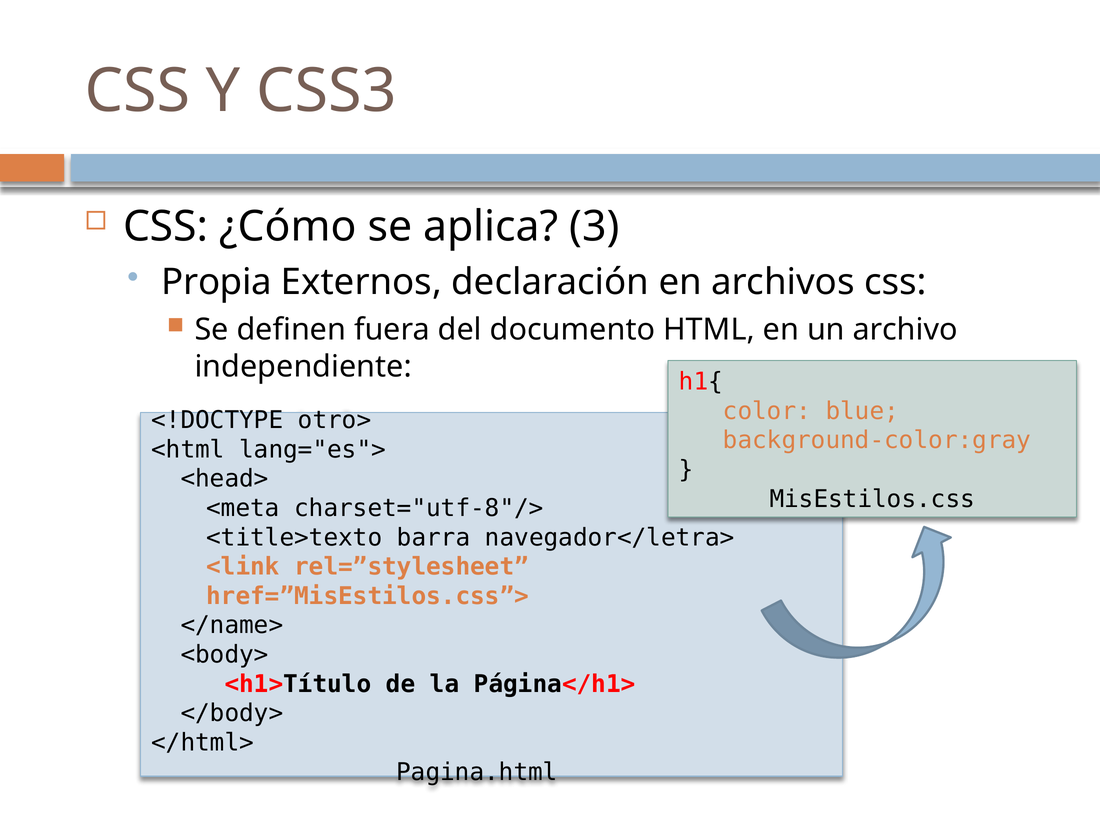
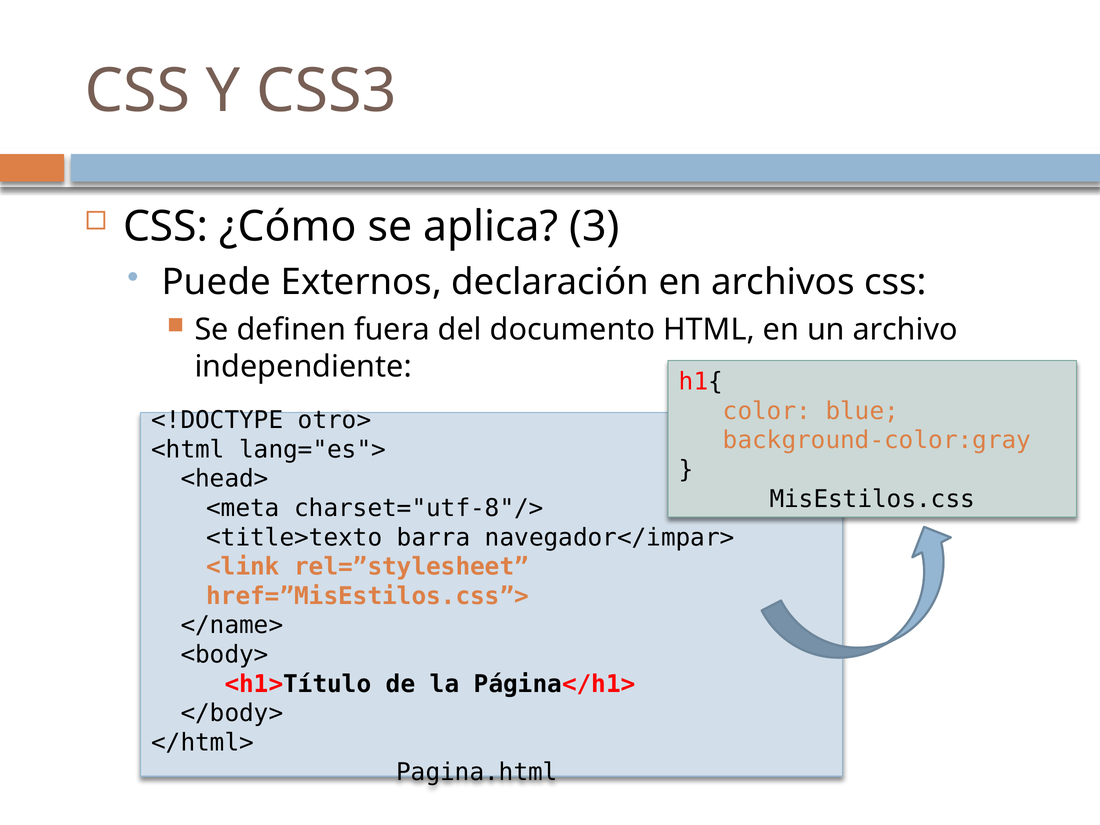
Propia: Propia -> Puede
navegador</letra>: navegador</letra> -> navegador</impar>
